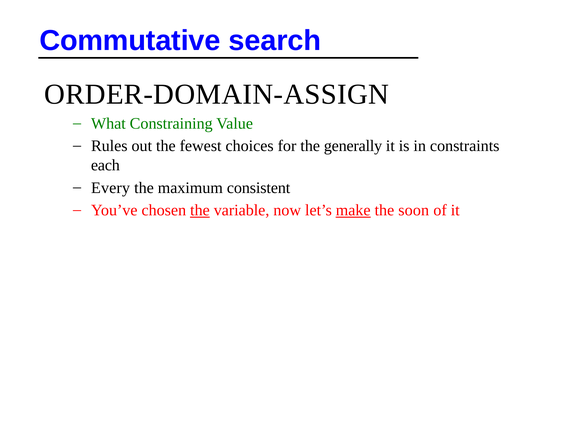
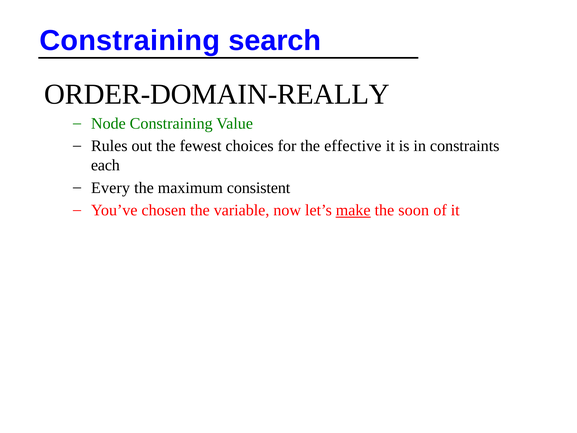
Commutative at (130, 40): Commutative -> Constraining
ORDER-DOMAIN-ASSIGN: ORDER-DOMAIN-ASSIGN -> ORDER-DOMAIN-REALLY
What: What -> Node
generally: generally -> effective
the at (200, 210) underline: present -> none
